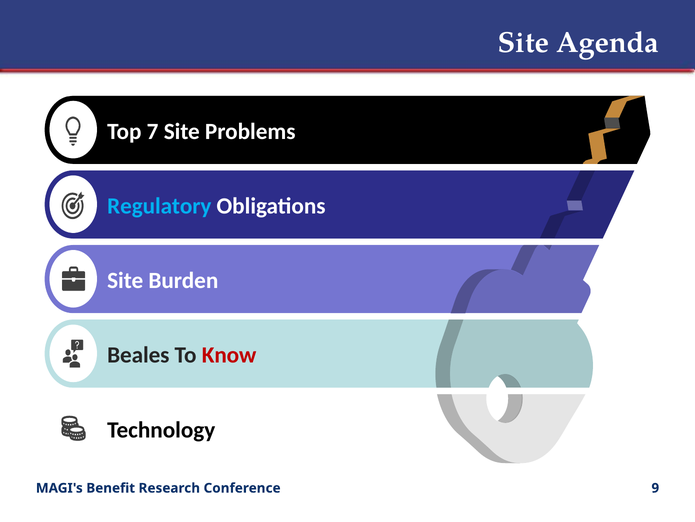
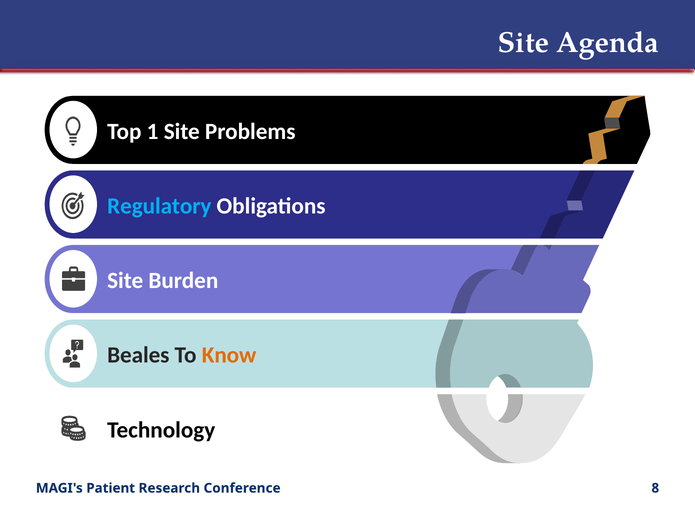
7: 7 -> 1
Know colour: red -> orange
Benefit: Benefit -> Patient
9: 9 -> 8
